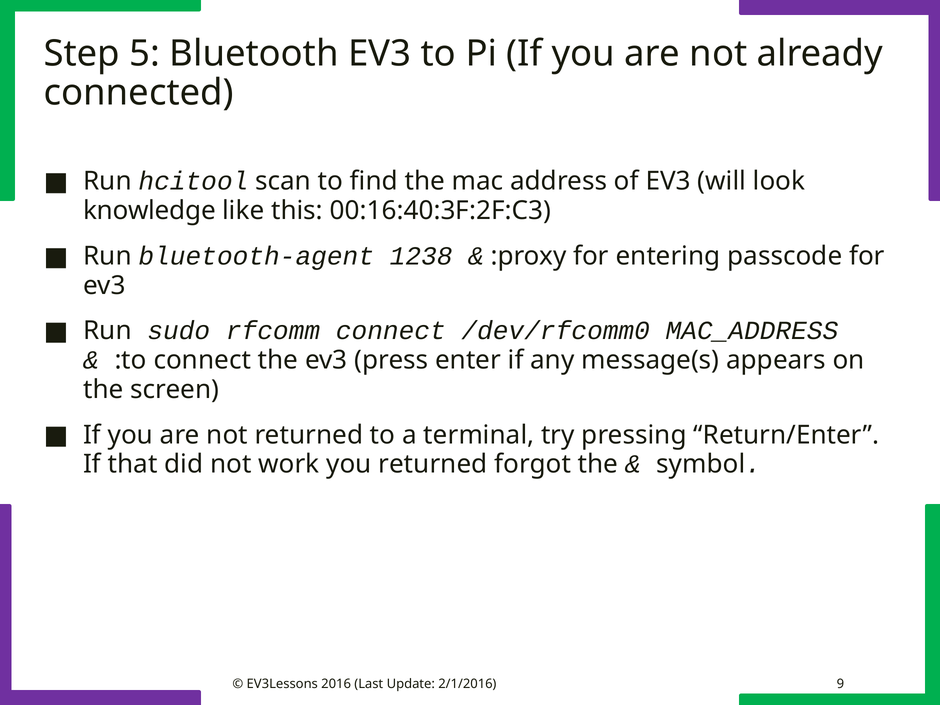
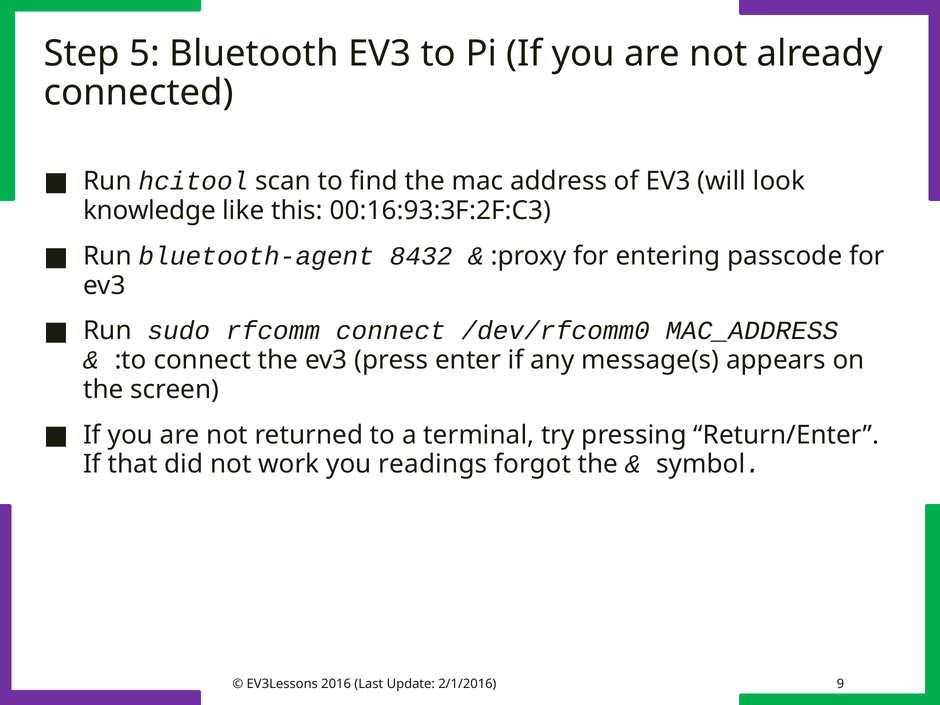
00:16:40:3F:2F:C3: 00:16:40:3F:2F:C3 -> 00:16:93:3F:2F:C3
1238: 1238 -> 8432
you returned: returned -> readings
